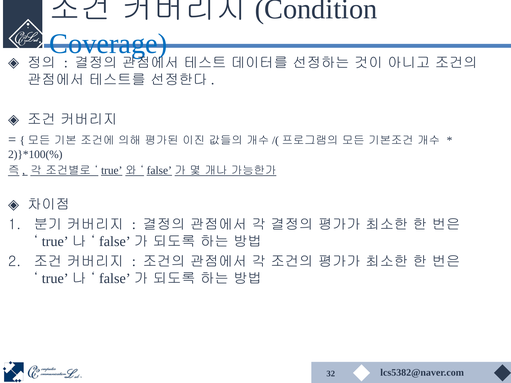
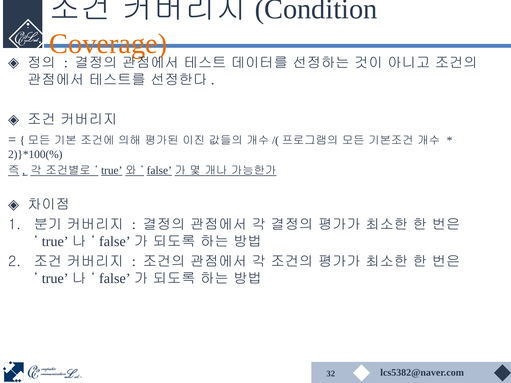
Coverage colour: blue -> orange
